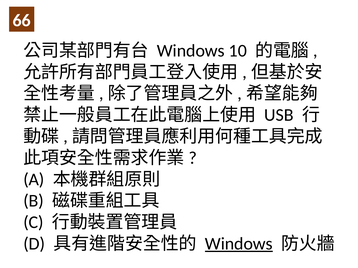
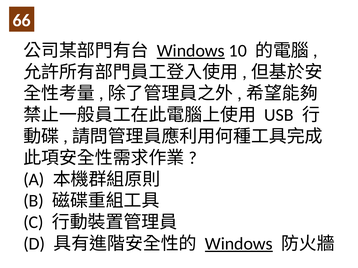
Windows at (191, 51) underline: none -> present
